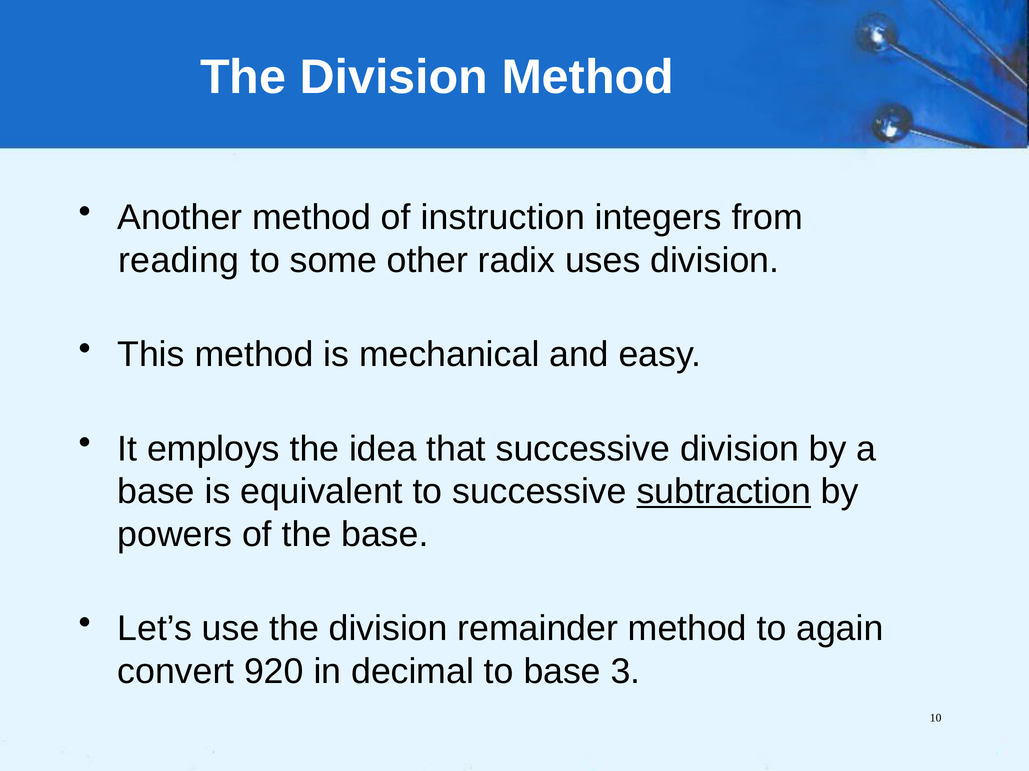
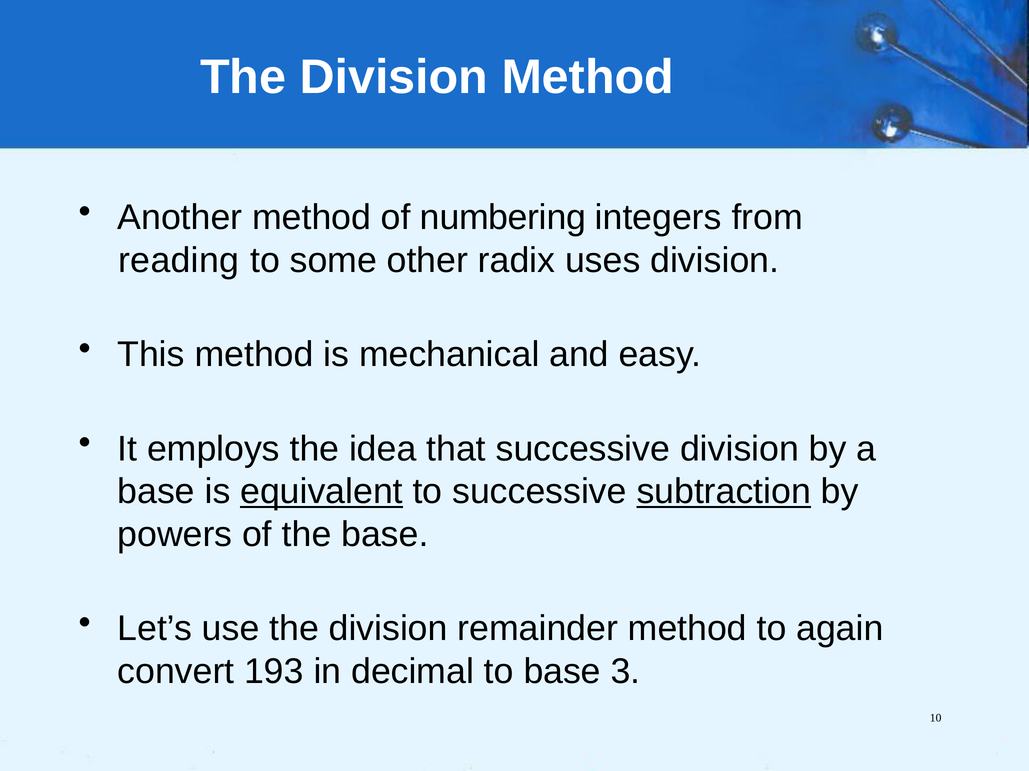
instruction: instruction -> numbering
equivalent underline: none -> present
920: 920 -> 193
